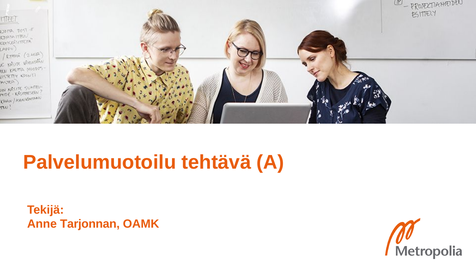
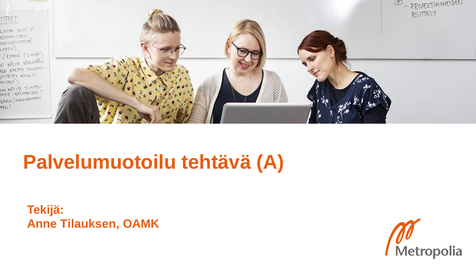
Tarjonnan: Tarjonnan -> Tilauksen
